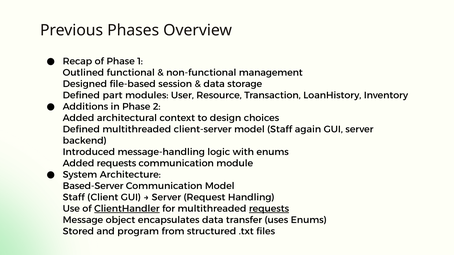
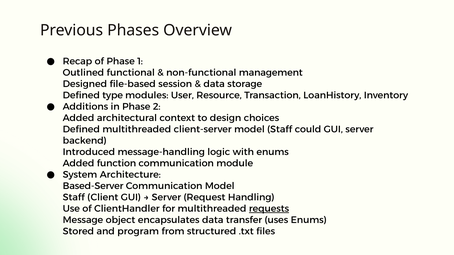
part: part -> type
again: again -> could
Added requests: requests -> function
ClientHandler underline: present -> none
